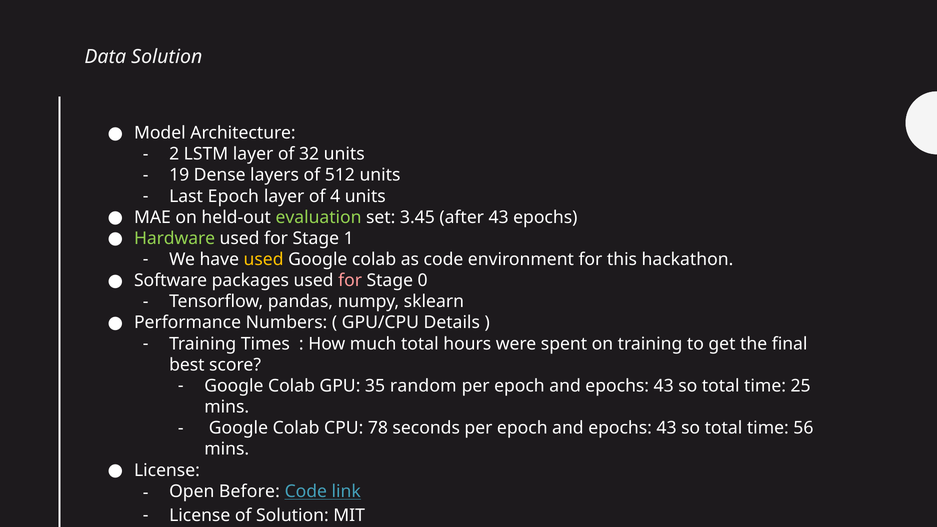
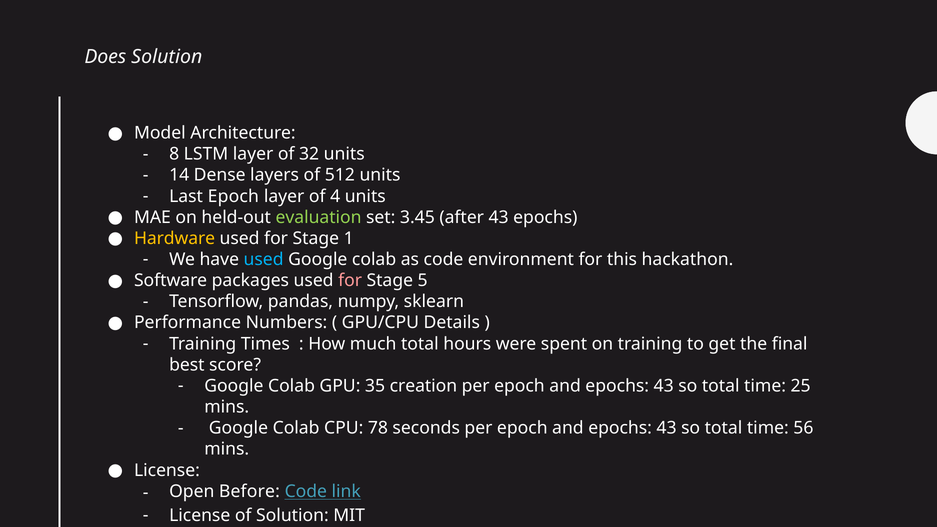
Data: Data -> Does
2: 2 -> 8
19: 19 -> 14
Hardware colour: light green -> yellow
used at (264, 259) colour: yellow -> light blue
0: 0 -> 5
random: random -> creation
